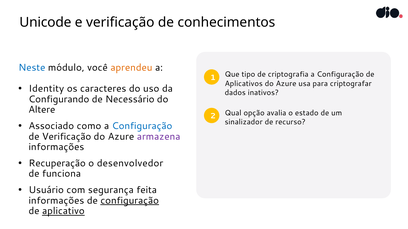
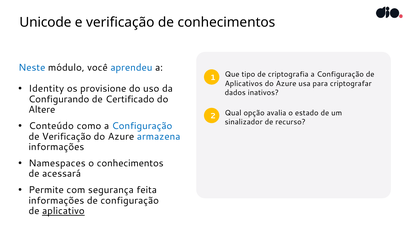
aprendeu colour: orange -> blue
caracteres: caracteres -> provisione
Necessário: Necessário -> Certificado
Associado: Associado -> Conteúdo
armazena colour: purple -> blue
Recuperação: Recuperação -> Namespaces
o desenvolvedor: desenvolvedor -> conhecimentos
funciona: funciona -> acessará
Usuário: Usuário -> Permite
configuração at (130, 201) underline: present -> none
